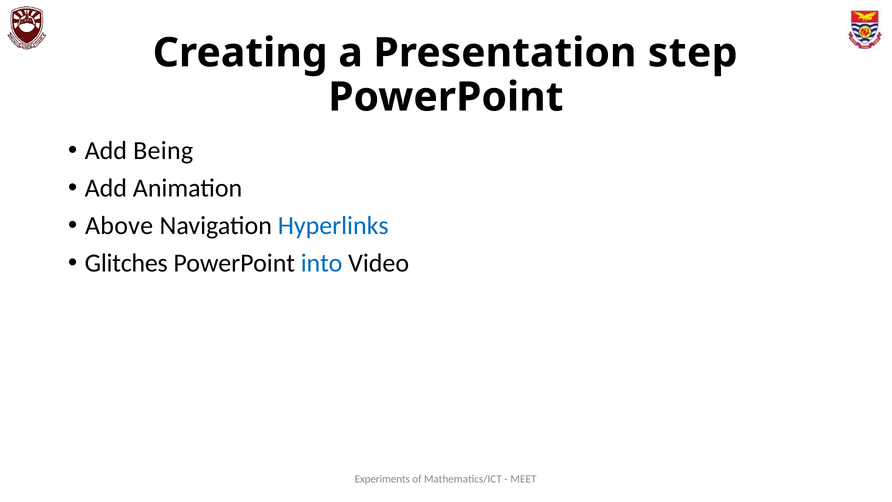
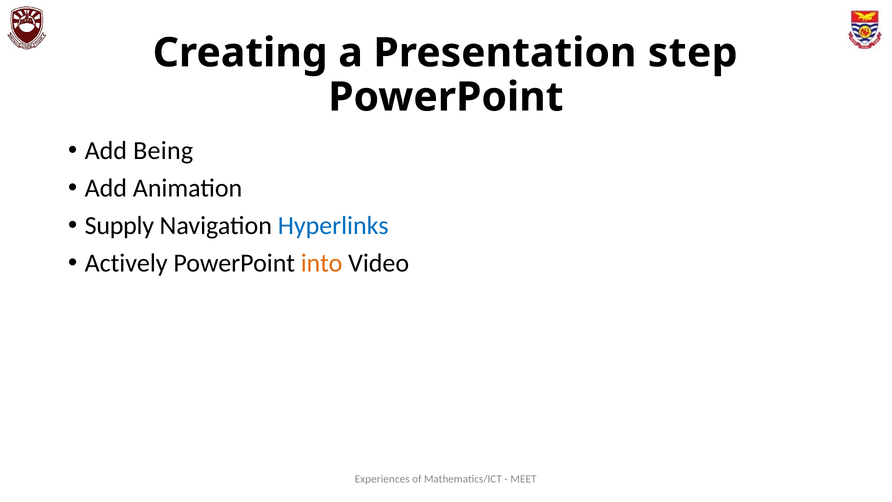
Above: Above -> Supply
Glitches: Glitches -> Actively
into colour: blue -> orange
Experiments: Experiments -> Experiences
